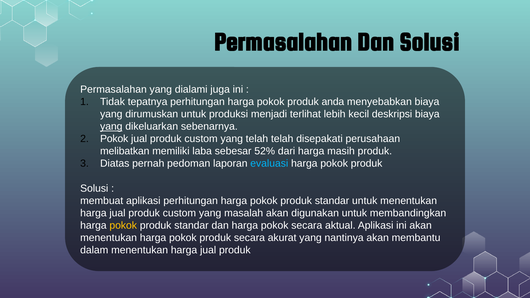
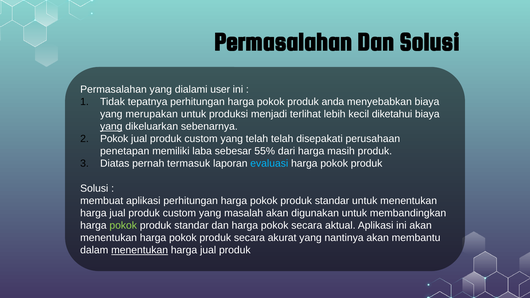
juga: juga -> user
dirumuskan: dirumuskan -> merupakan
deskripsi: deskripsi -> diketahui
melibatkan: melibatkan -> penetapan
52%: 52% -> 55%
pedoman: pedoman -> termasuk
pokok at (123, 225) colour: yellow -> light green
menentukan at (140, 250) underline: none -> present
